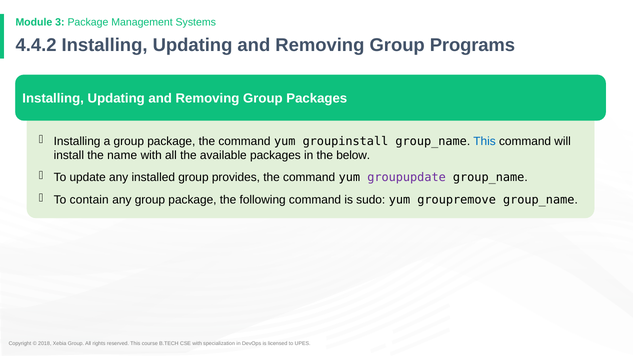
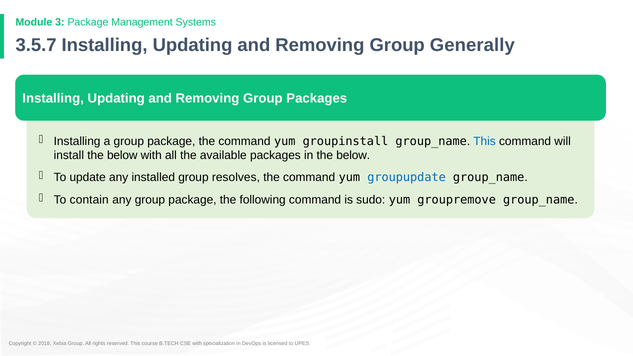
4.4.2: 4.4.2 -> 3.5.7
Programs: Programs -> Generally
install the name: name -> below
provides: provides -> resolves
groupupdate colour: purple -> blue
